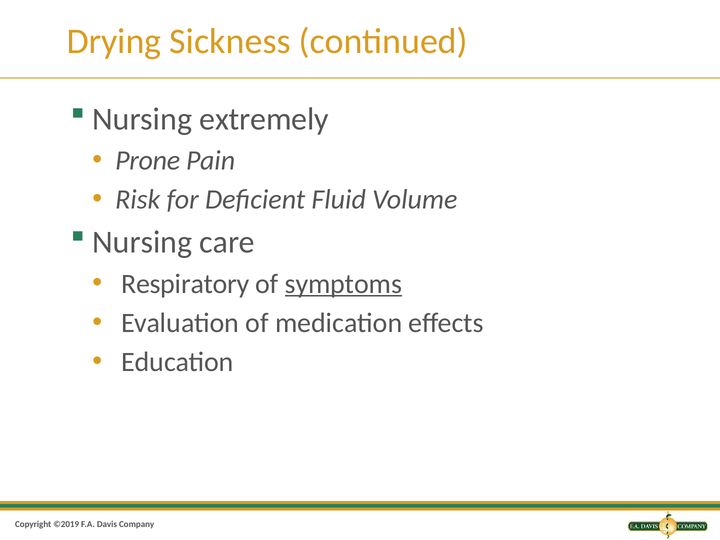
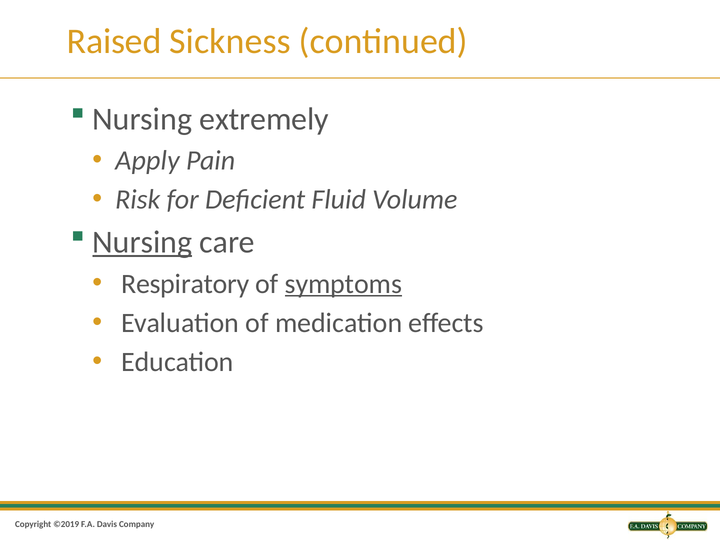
Drying: Drying -> Raised
Prone: Prone -> Apply
Nursing at (142, 242) underline: none -> present
